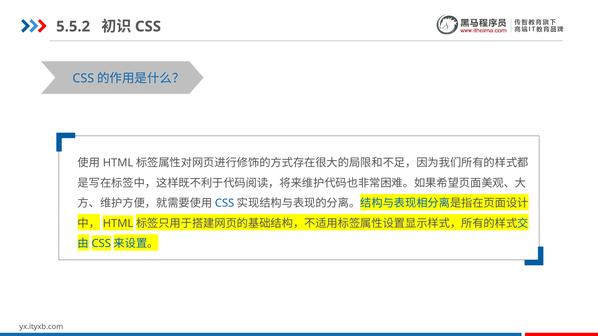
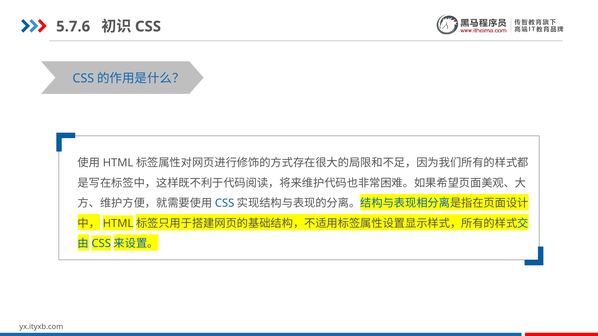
5.5.2: 5.5.2 -> 5.7.6
